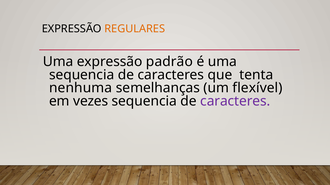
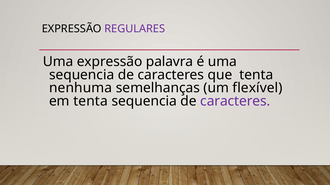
REGULARES colour: orange -> purple
padrão: padrão -> palavra
em vezes: vezes -> tenta
